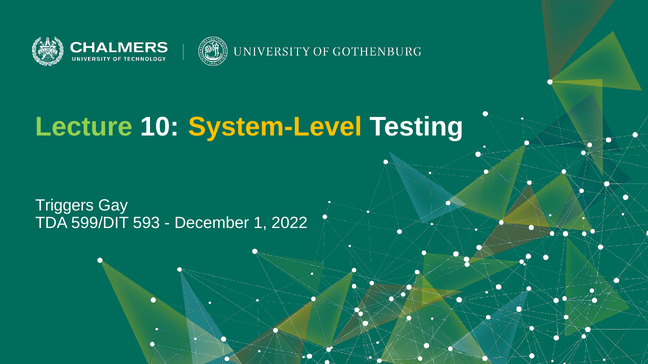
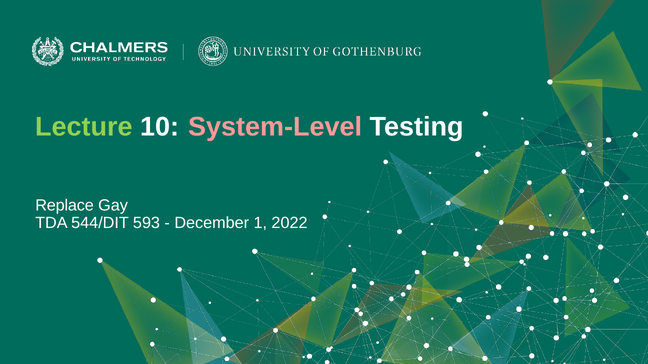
System-Level colour: yellow -> pink
Triggers: Triggers -> Replace
599/DIT: 599/DIT -> 544/DIT
